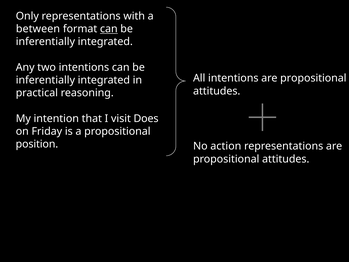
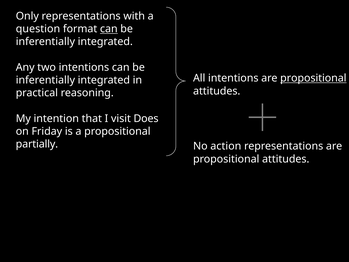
between: between -> question
propositional at (313, 78) underline: none -> present
position: position -> partially
